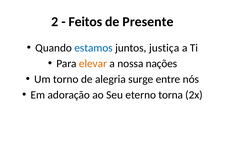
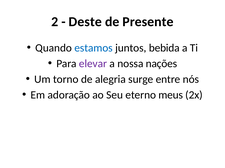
Feitos: Feitos -> Deste
justiça: justiça -> bebida
elevar colour: orange -> purple
torna: torna -> meus
